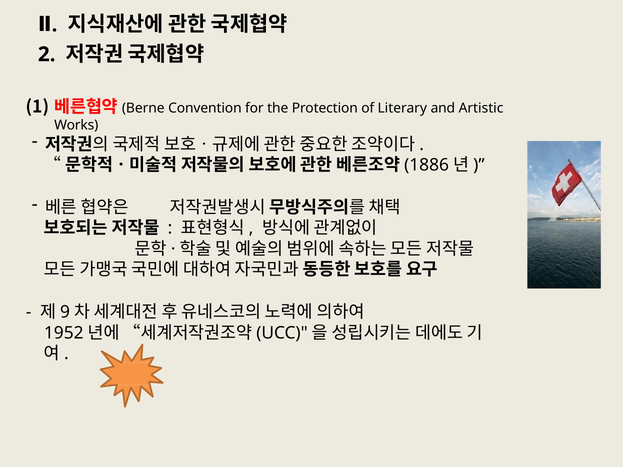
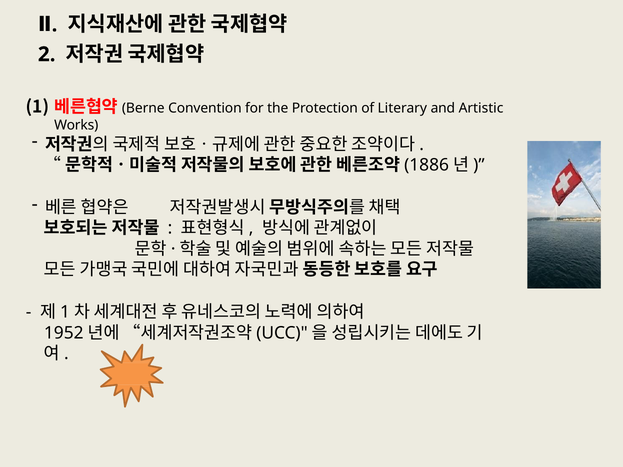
9 at (65, 312): 9 -> 1
